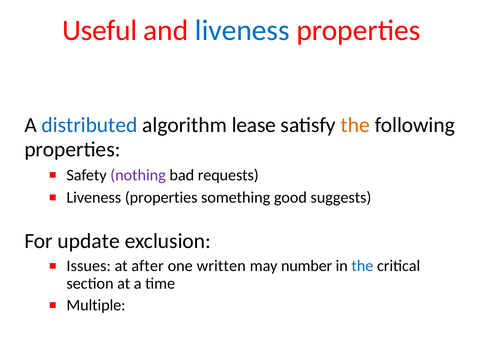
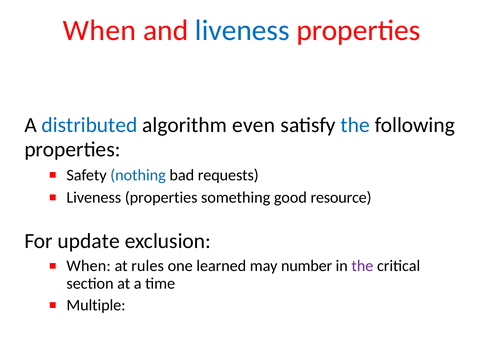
Useful at (100, 30): Useful -> When
lease: lease -> even
the at (355, 125) colour: orange -> blue
nothing colour: purple -> blue
suggests: suggests -> resource
Issues at (89, 266): Issues -> When
after: after -> rules
written: written -> learned
the at (362, 266) colour: blue -> purple
